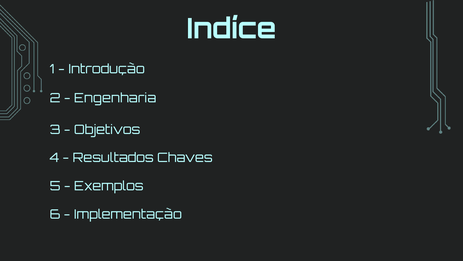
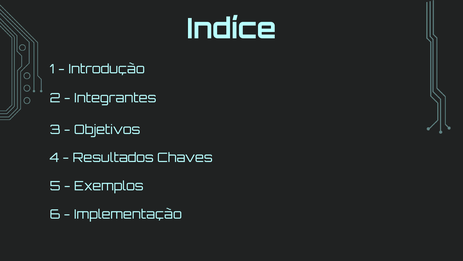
Engenharia: Engenharia -> Integrantes
